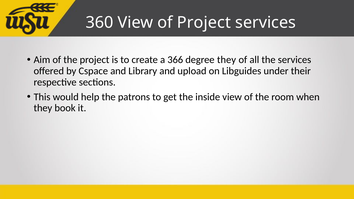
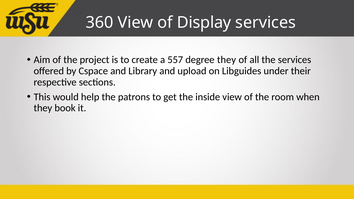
of Project: Project -> Display
366: 366 -> 557
